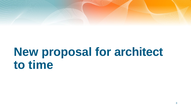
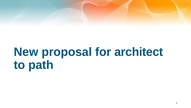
time: time -> path
